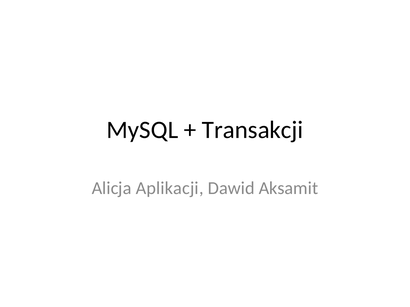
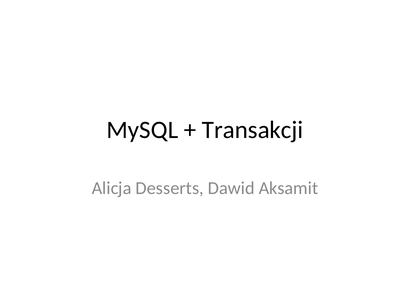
Aplikacji: Aplikacji -> Desserts
